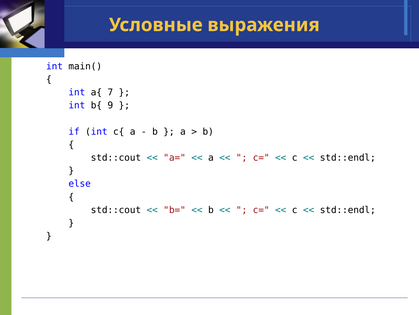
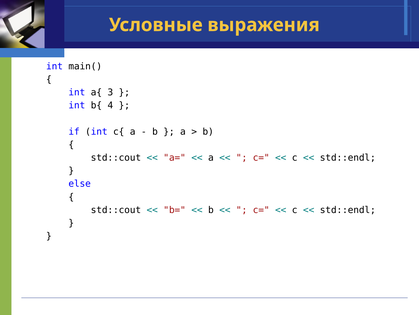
7: 7 -> 3
9: 9 -> 4
